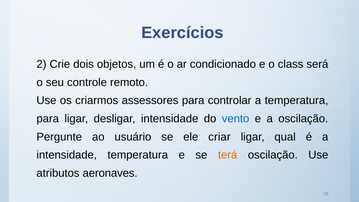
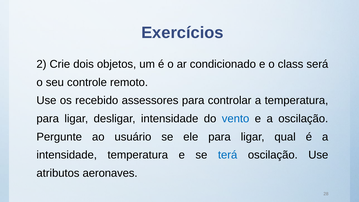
criarmos: criarmos -> recebido
ele criar: criar -> para
terá colour: orange -> blue
